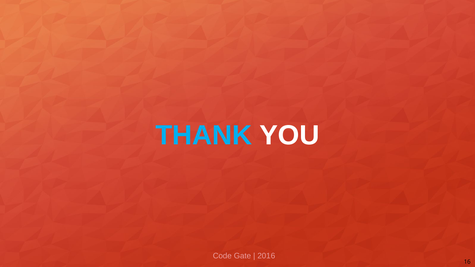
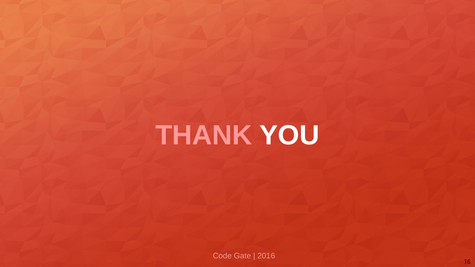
THANK colour: light blue -> pink
